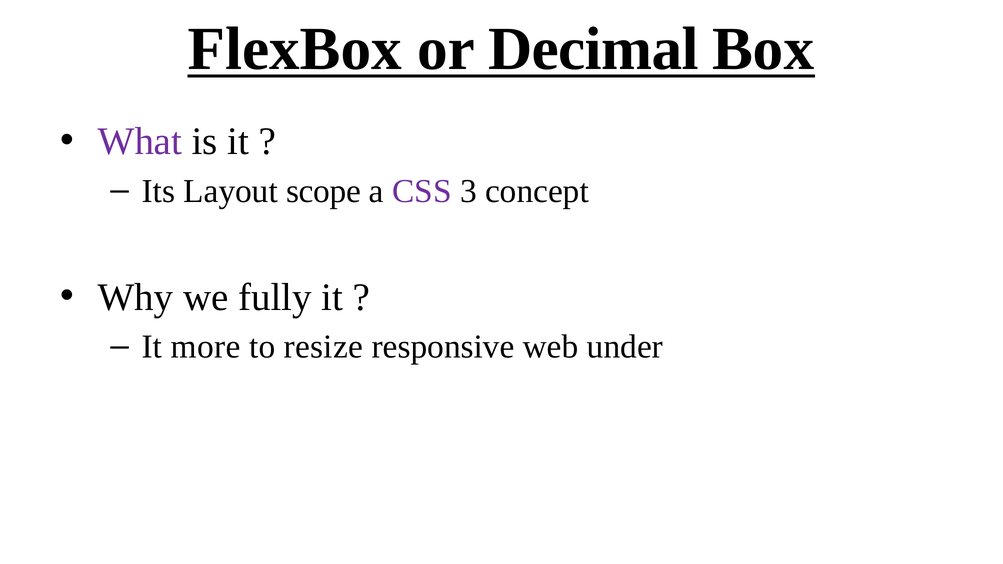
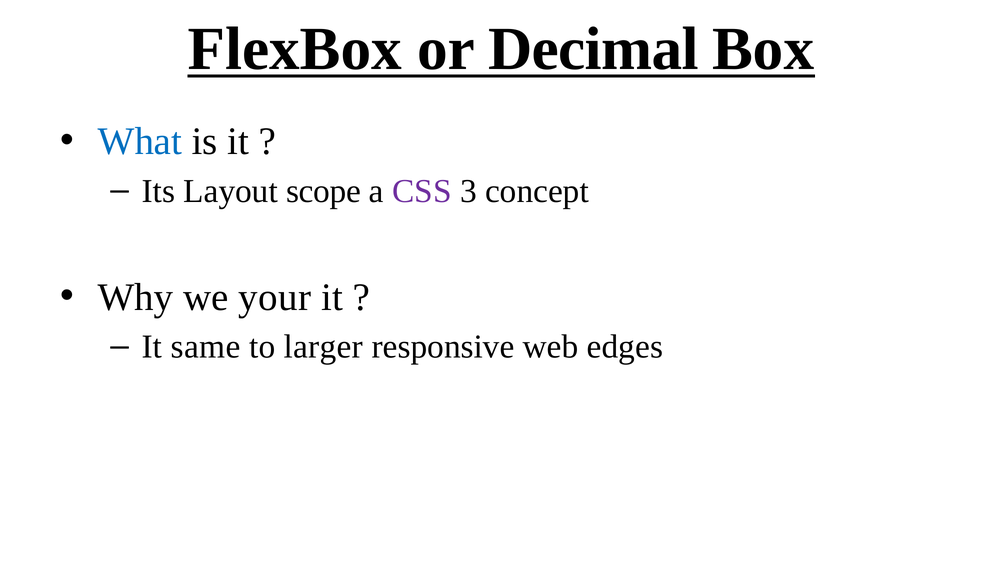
What colour: purple -> blue
fully: fully -> your
more: more -> same
resize: resize -> larger
under: under -> edges
